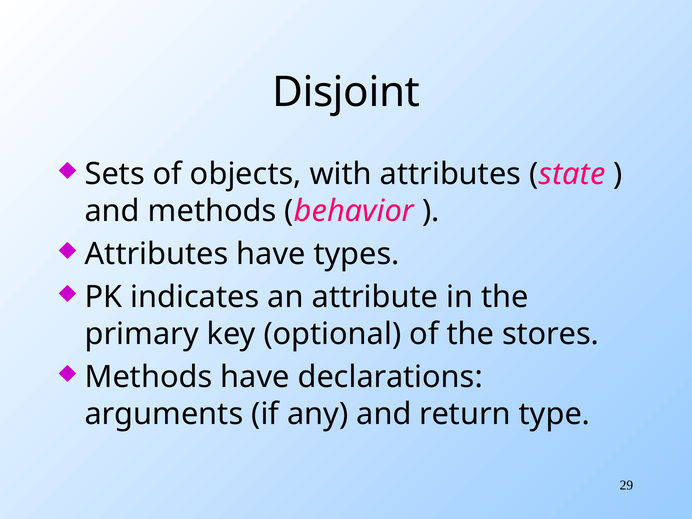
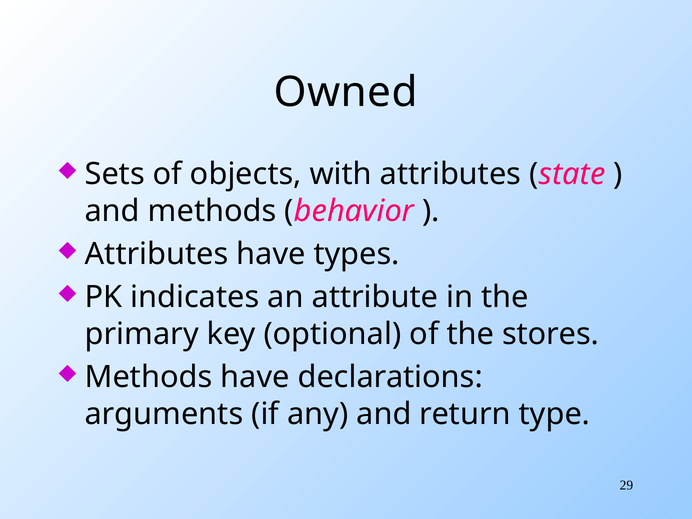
Disjoint: Disjoint -> Owned
